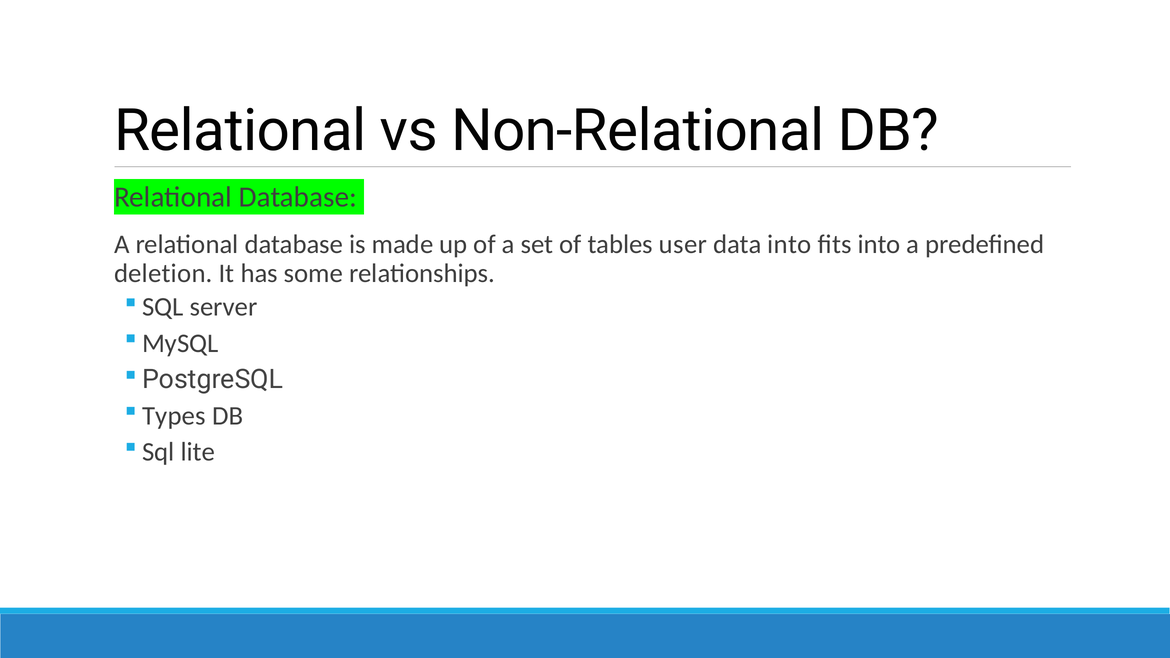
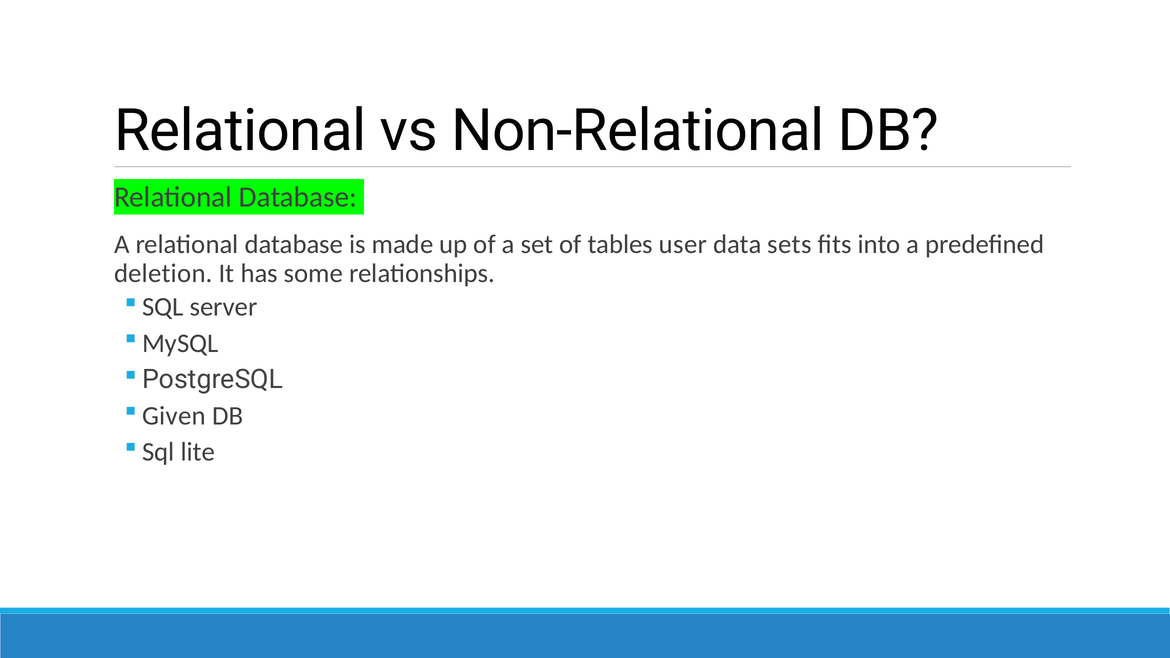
data into: into -> sets
Types: Types -> Given
